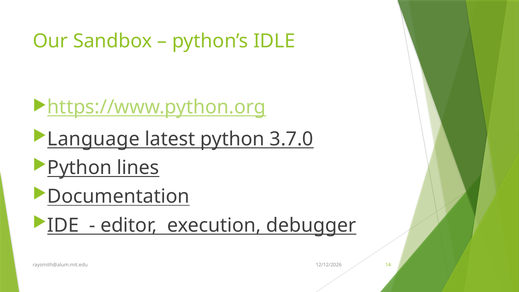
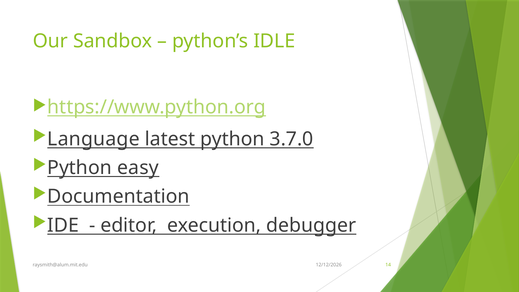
lines: lines -> easy
